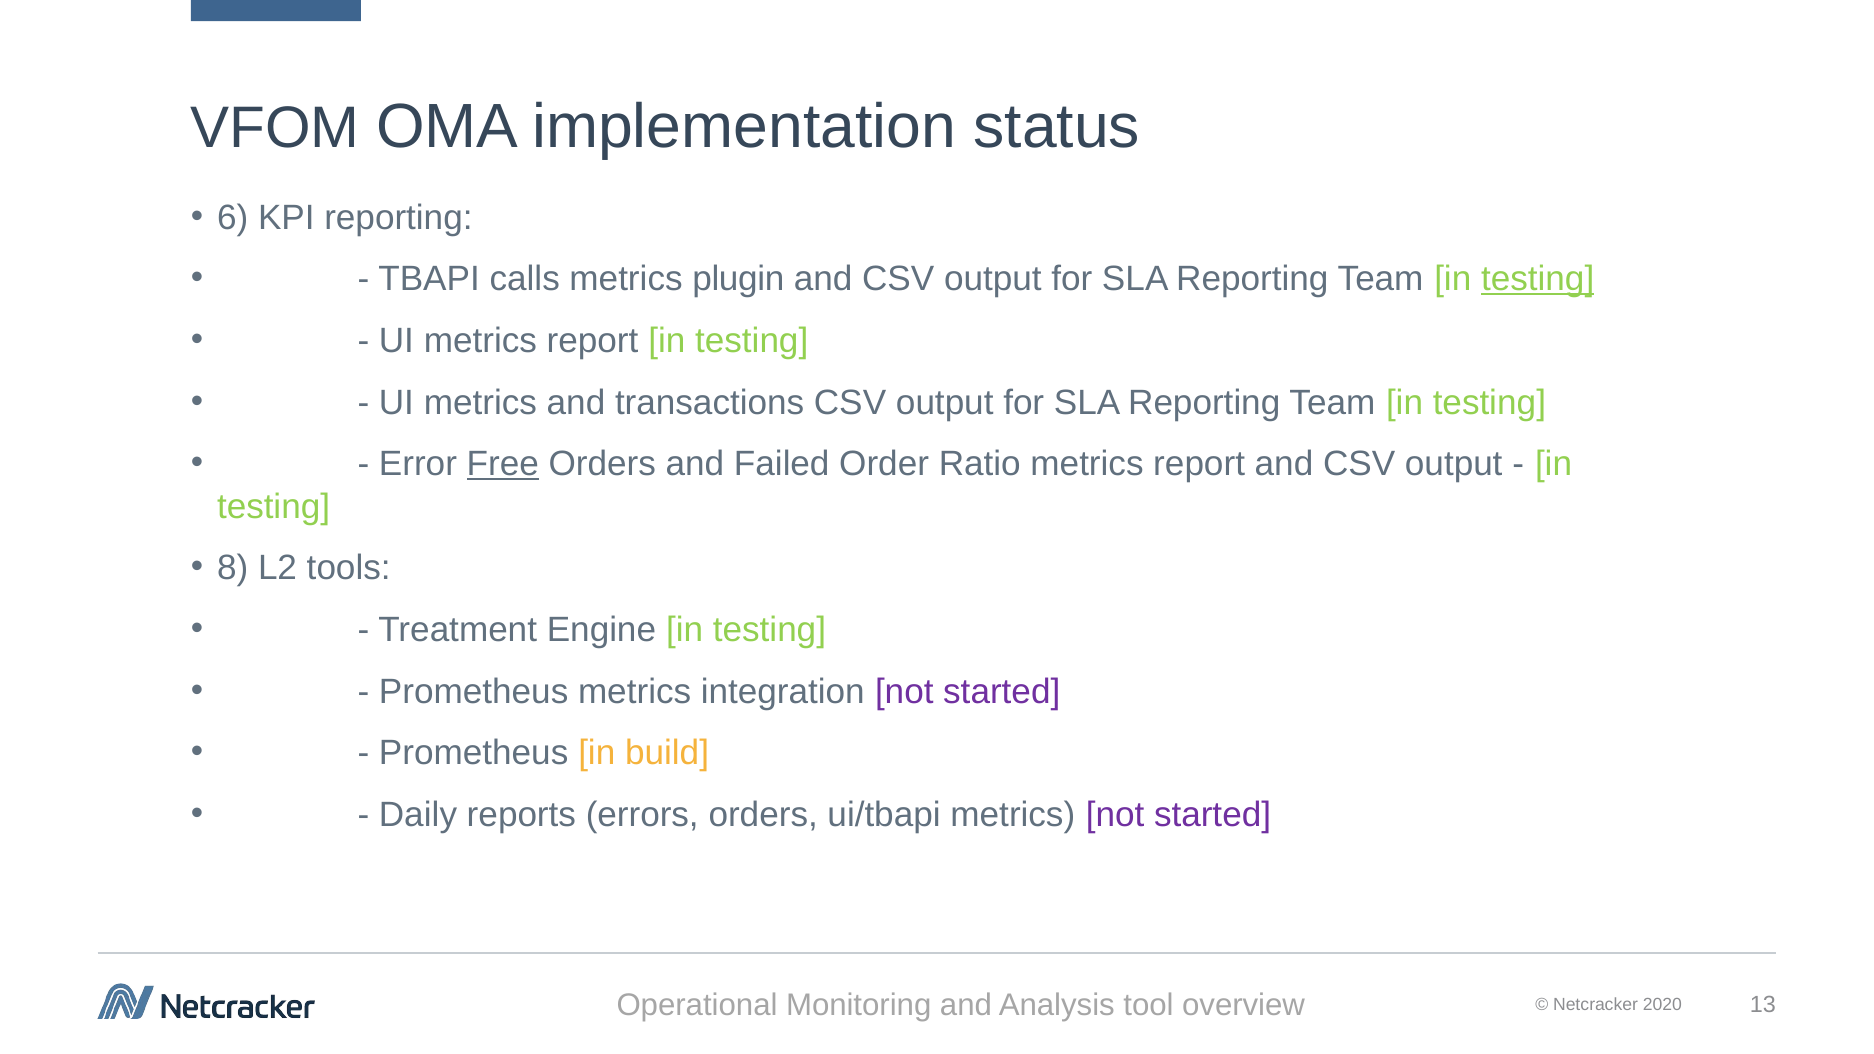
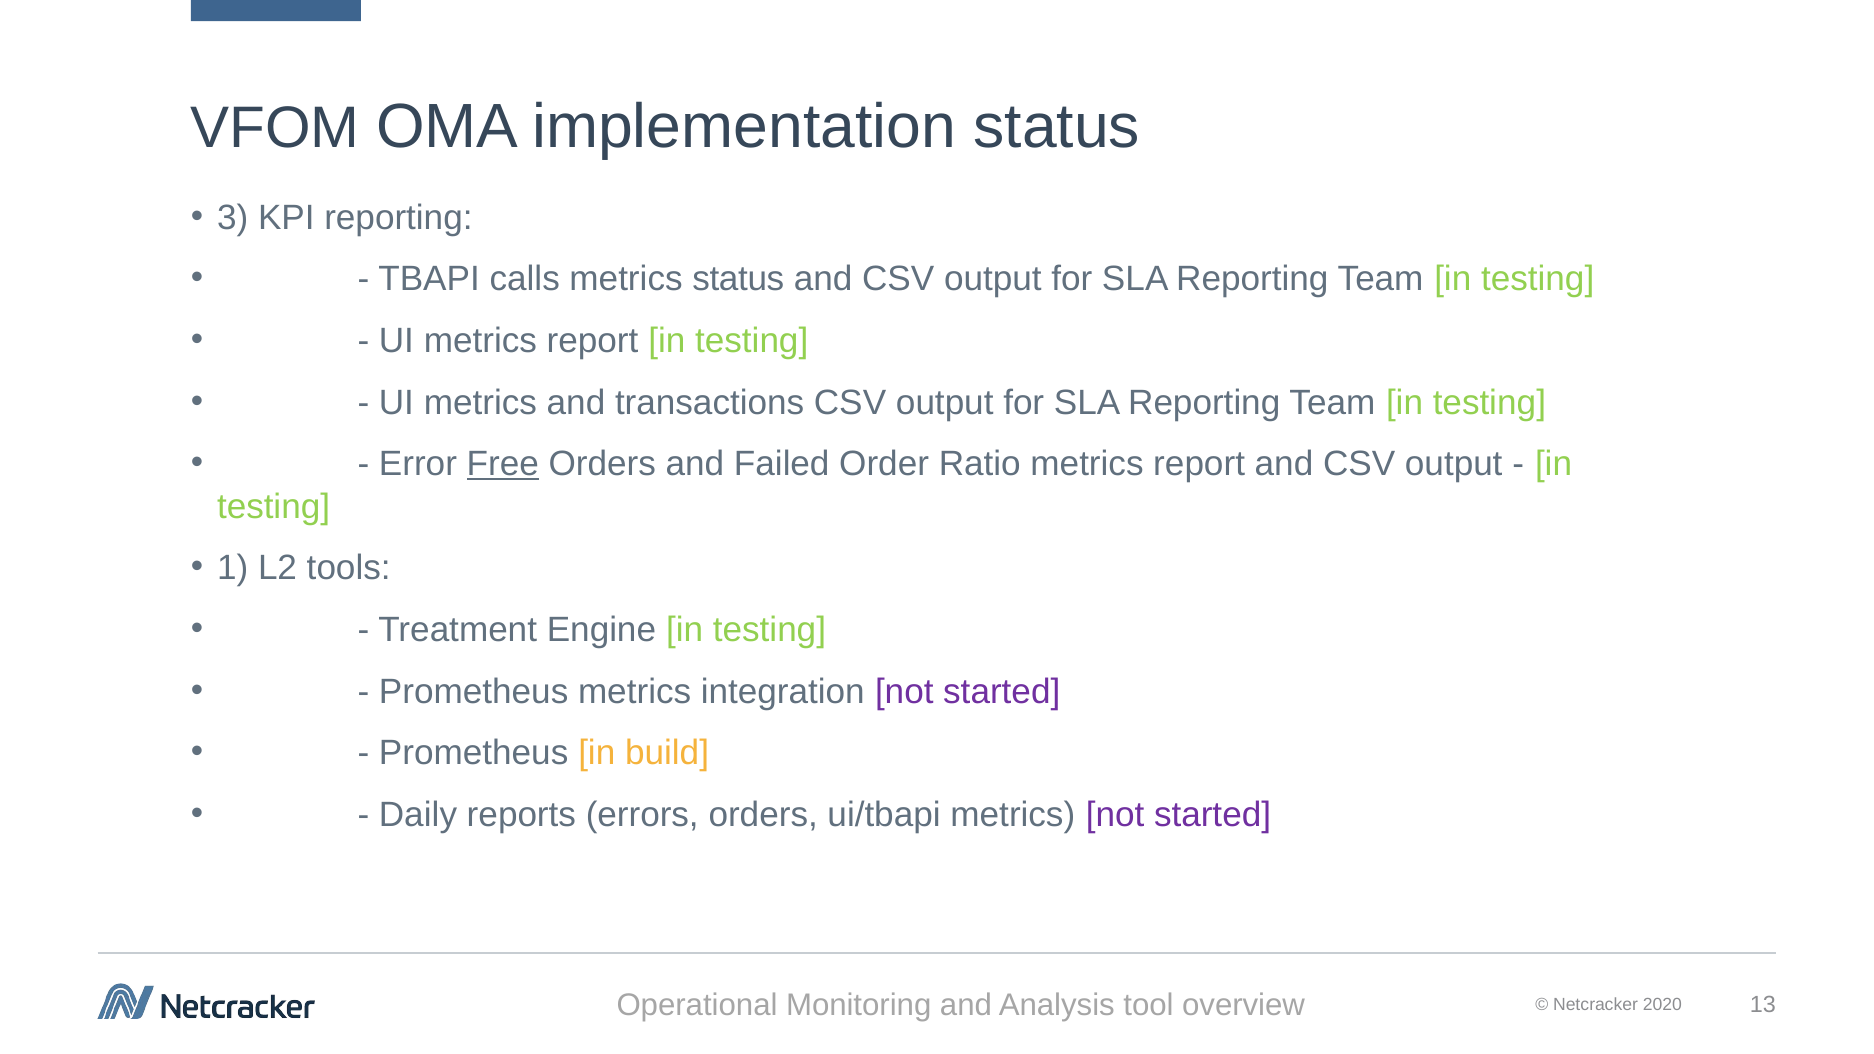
6: 6 -> 3
metrics plugin: plugin -> status
testing at (1538, 279) underline: present -> none
8: 8 -> 1
